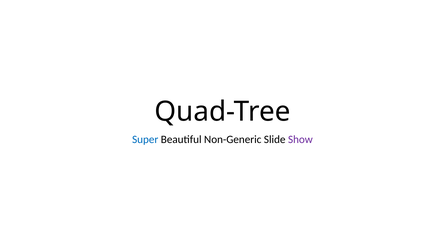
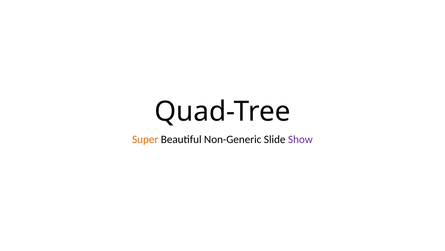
Super colour: blue -> orange
